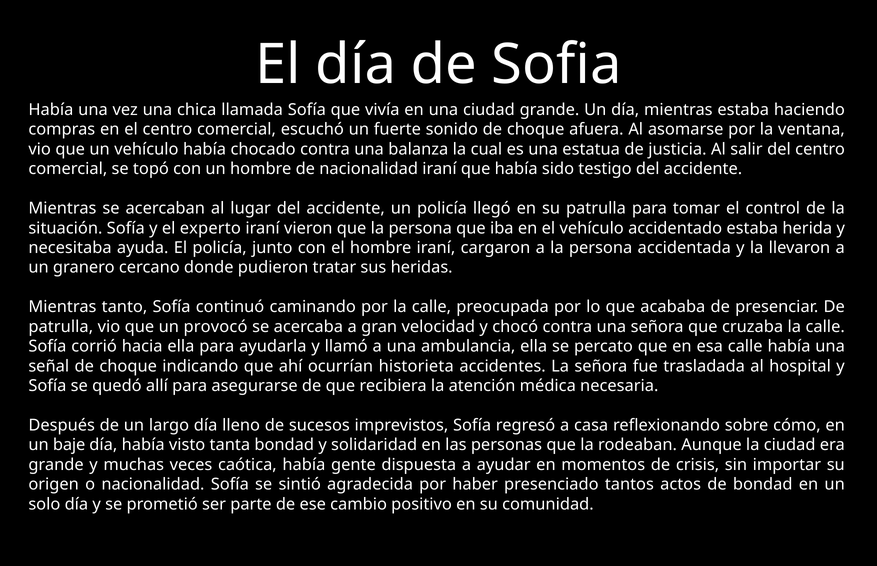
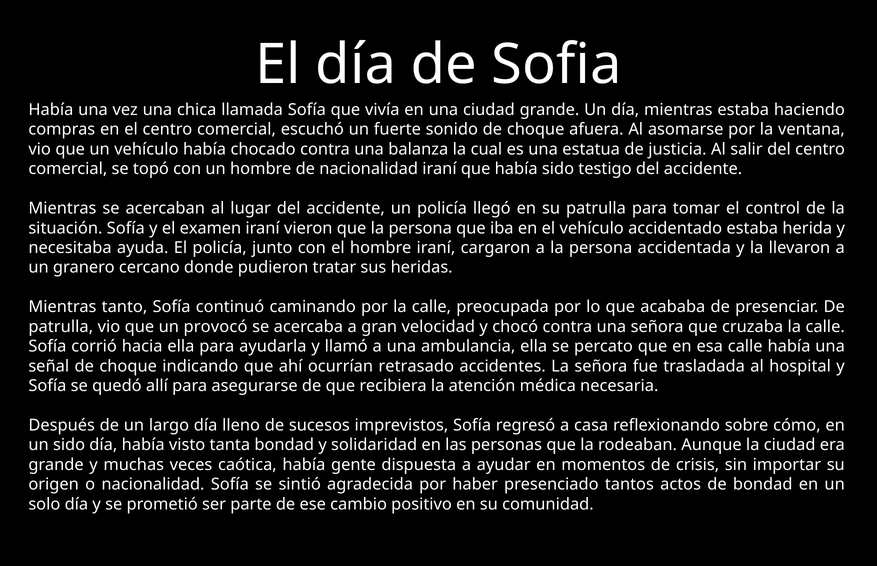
experto: experto -> examen
historieta: historieta -> retrasado
un baje: baje -> sido
